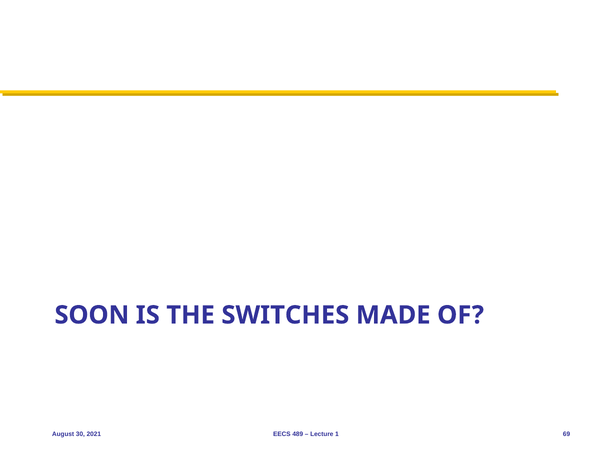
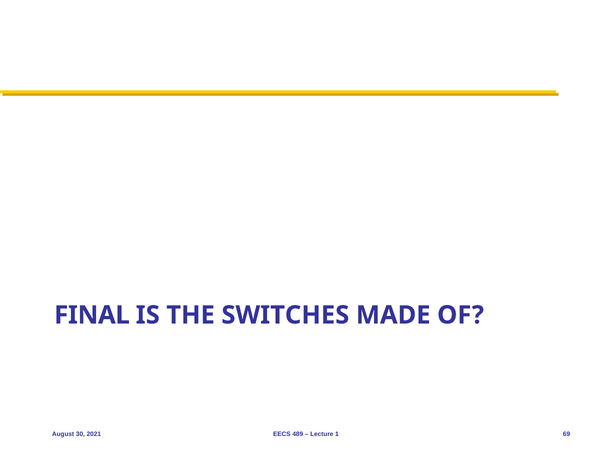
SOON: SOON -> FINAL
